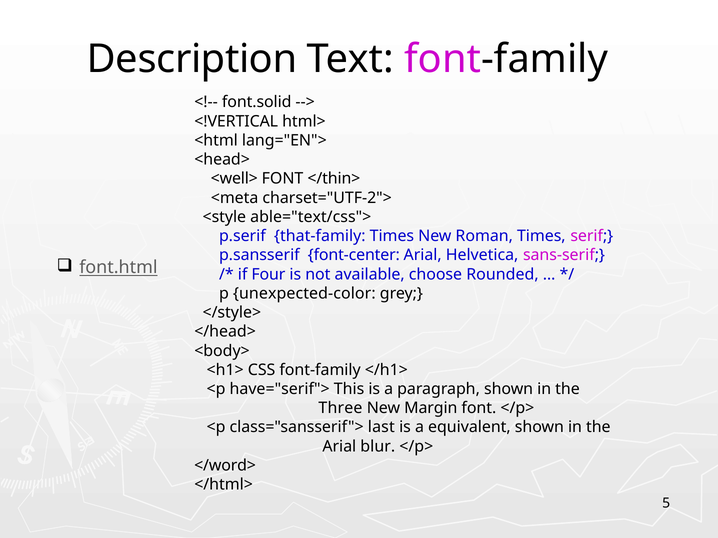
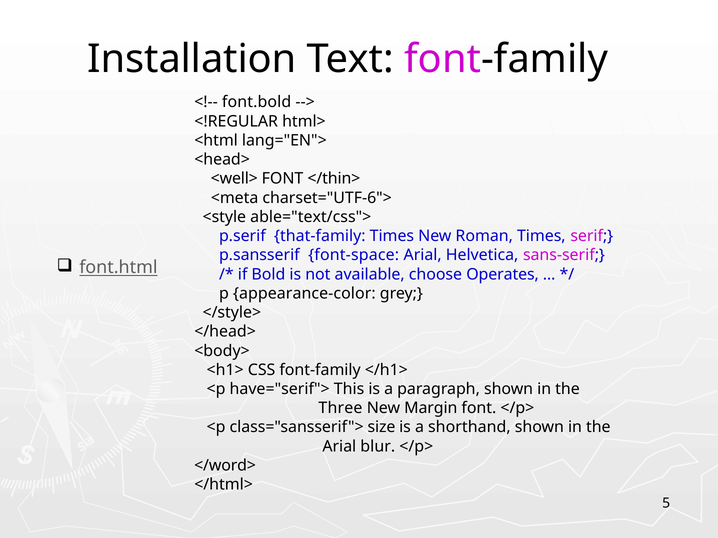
Description: Description -> Installation
font.solid: font.solid -> font.bold
<!VERTICAL: <!VERTICAL -> <!REGULAR
charset="UTF-2">: charset="UTF-2"> -> charset="UTF-6">
font-center: font-center -> font-space
Four: Four -> Bold
Rounded: Rounded -> Operates
unexpected-color: unexpected-color -> appearance-color
last: last -> size
equivalent: equivalent -> shorthand
